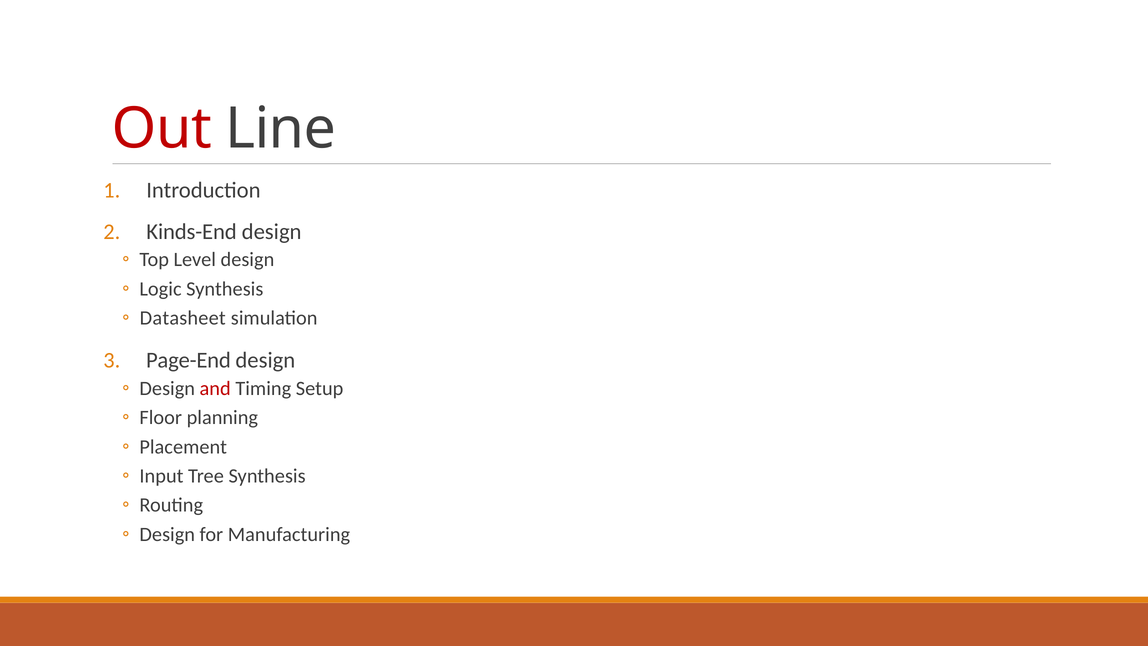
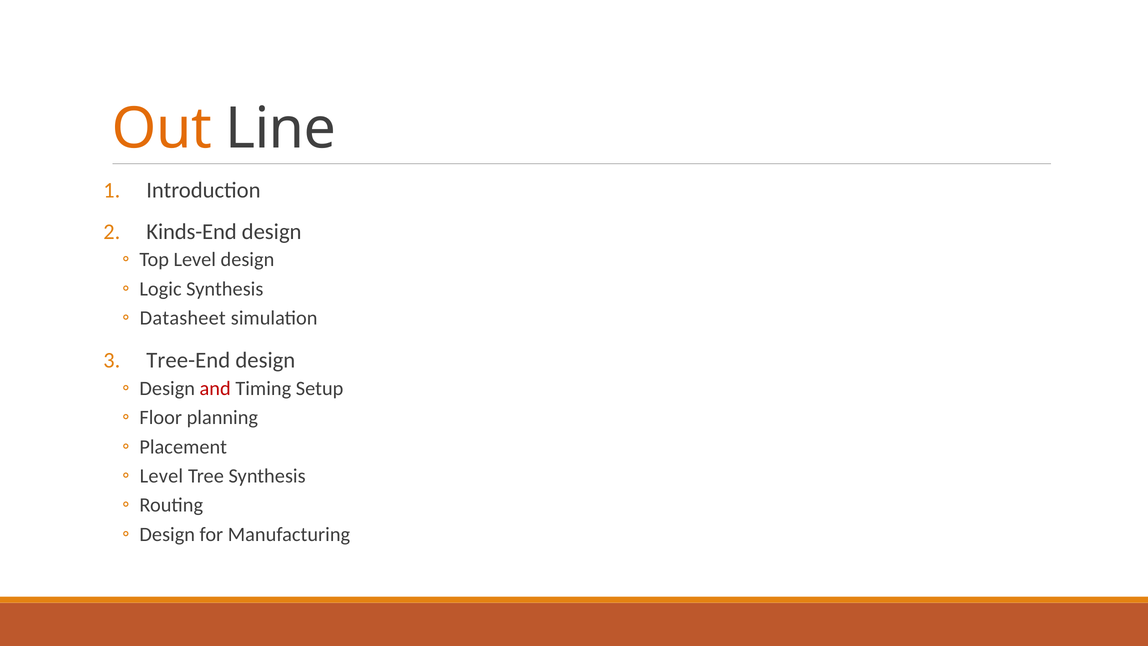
Out colour: red -> orange
Page-End: Page-End -> Tree-End
Input at (162, 476): Input -> Level
